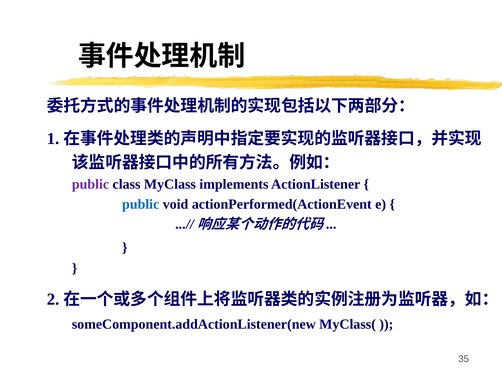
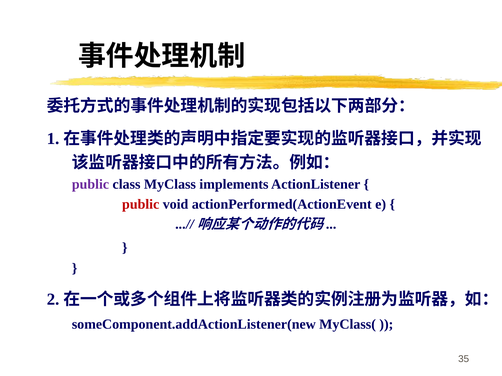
public at (141, 204) colour: blue -> red
